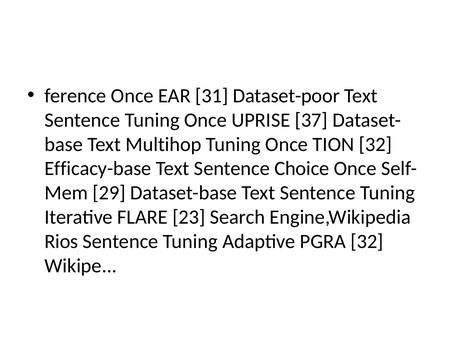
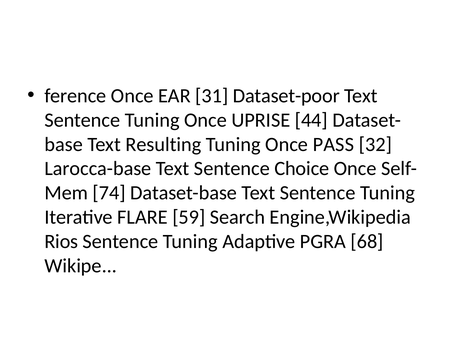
37: 37 -> 44
Multihop: Multihop -> Resulting
TION: TION -> PASS
Efficacy-base: Efficacy-base -> Larocca-base
29: 29 -> 74
23: 23 -> 59
PGRA 32: 32 -> 68
